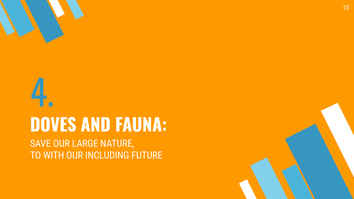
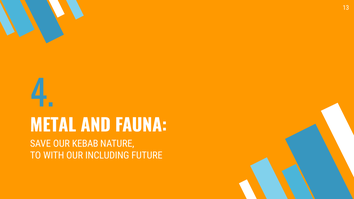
DOVES: DOVES -> METAL
LARGE: LARGE -> KEBAB
